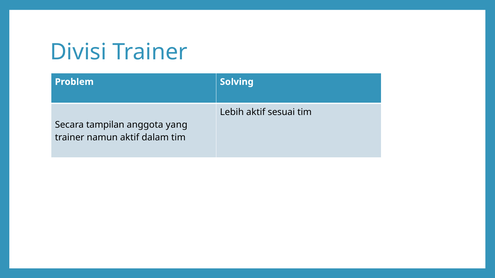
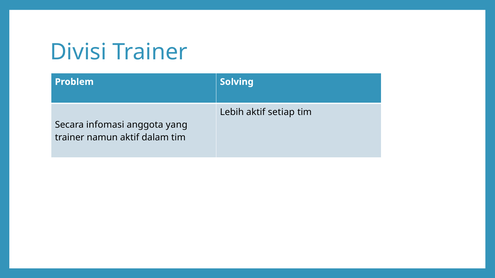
sesuai: sesuai -> setiap
tampilan: tampilan -> infomasi
